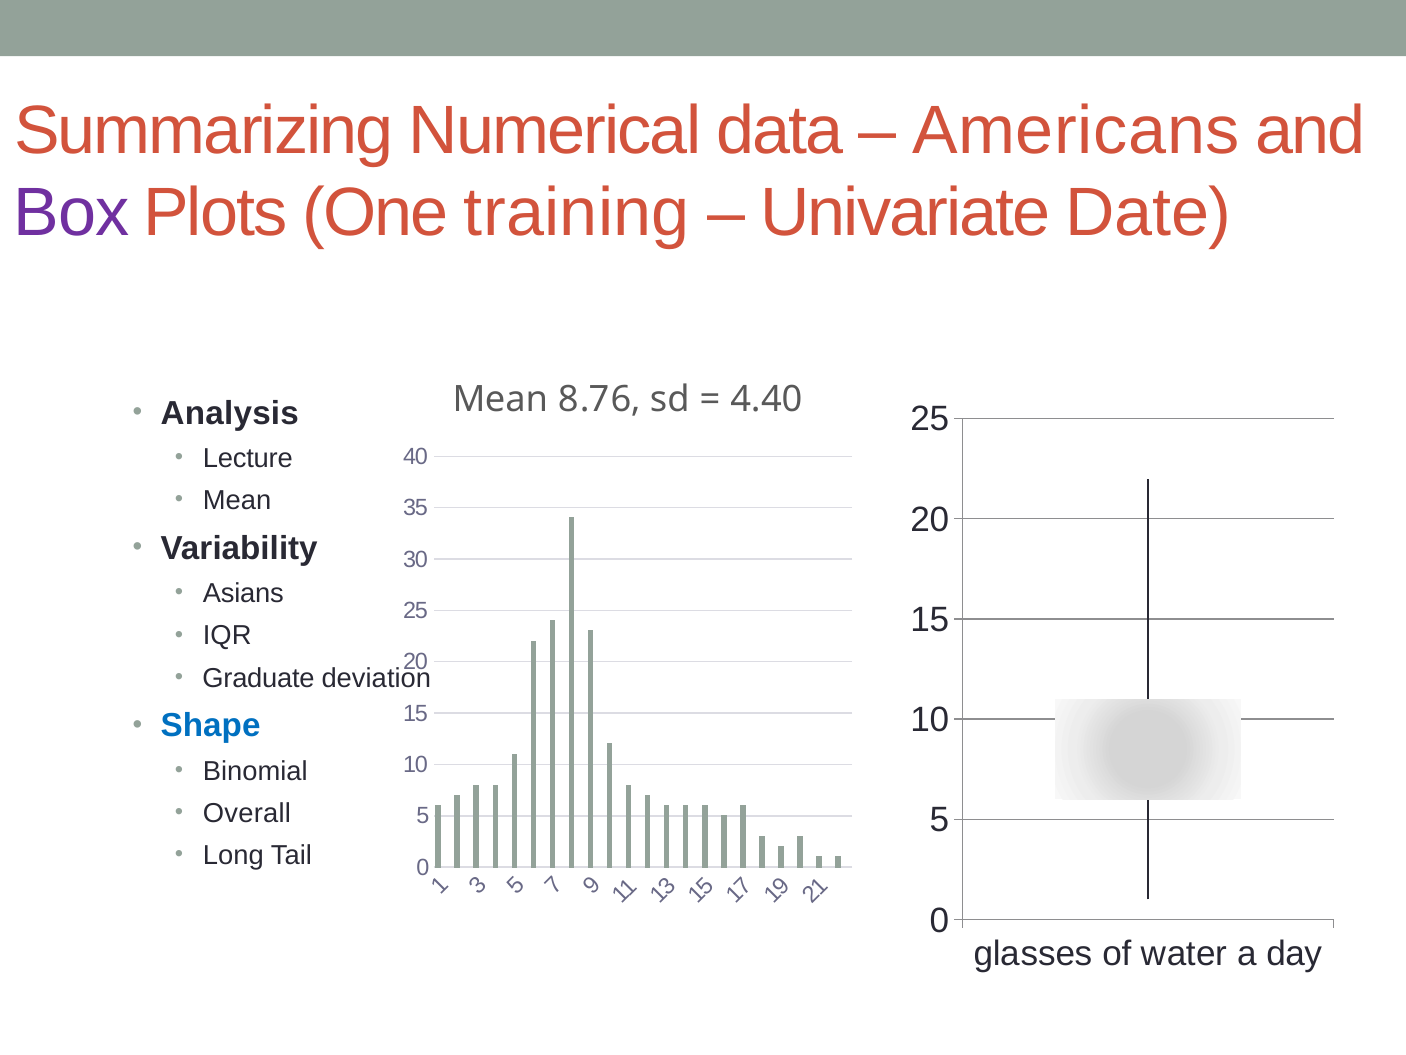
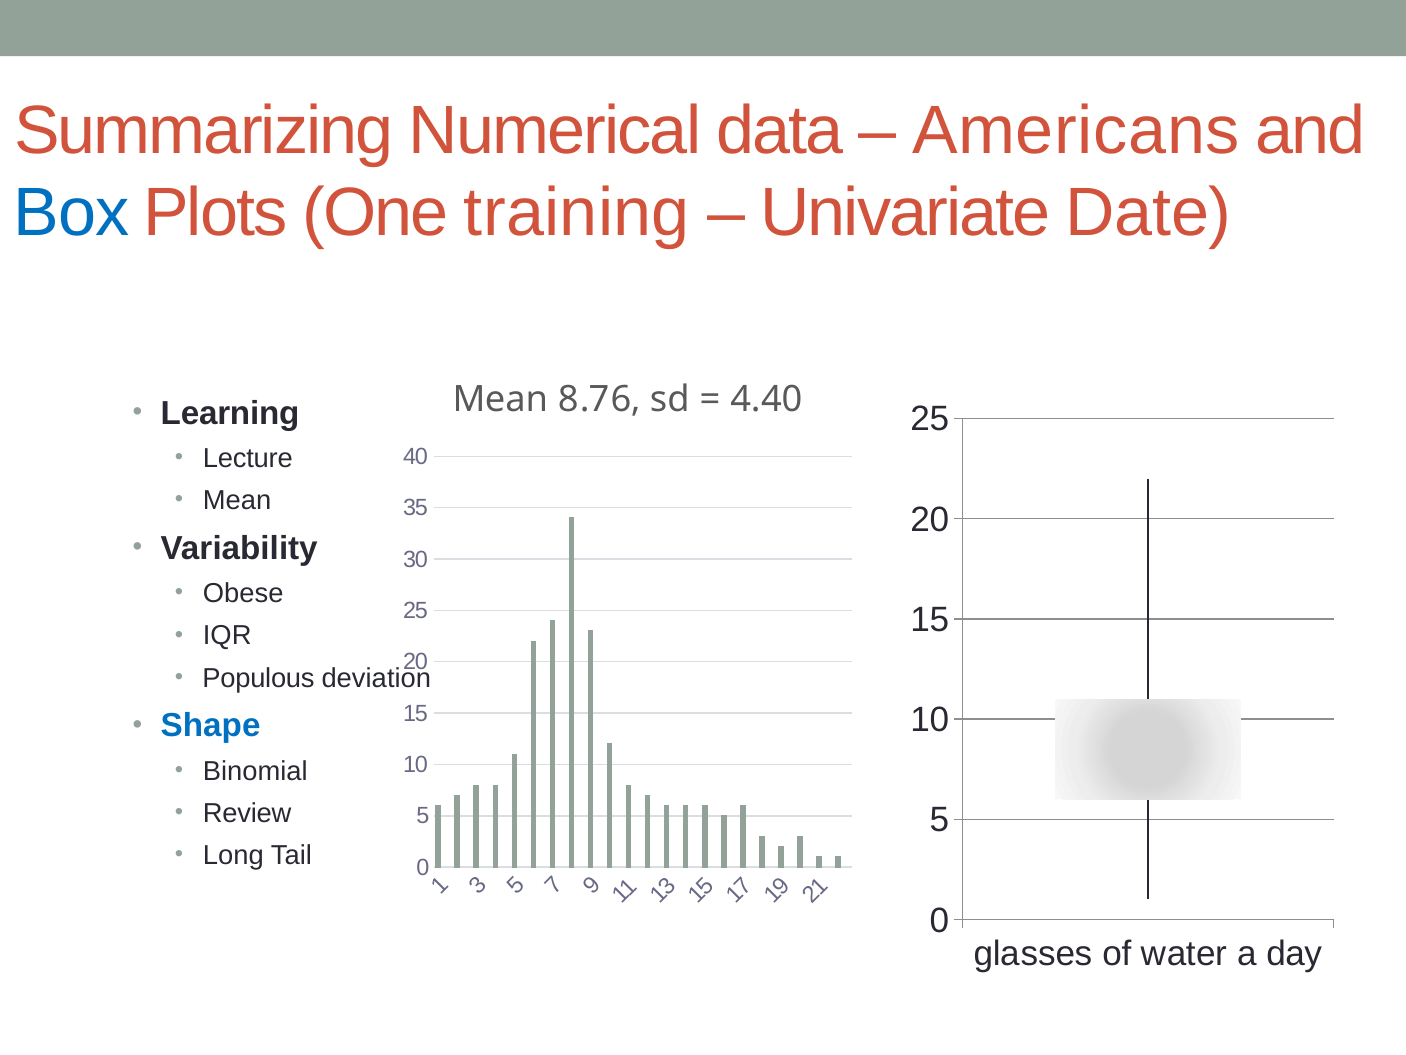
Box colour: purple -> blue
Analysis: Analysis -> Learning
Asians: Asians -> Obese
Graduate: Graduate -> Populous
Overall: Overall -> Review
